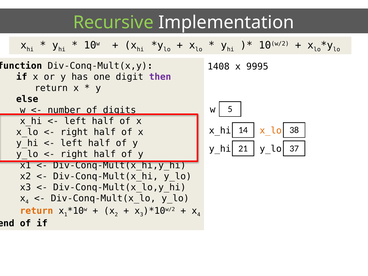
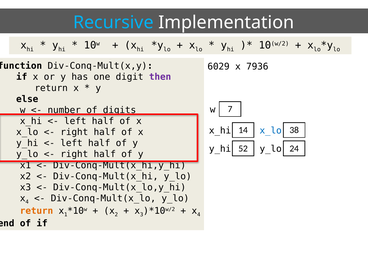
Recursive colour: light green -> light blue
1408: 1408 -> 6029
9995: 9995 -> 7936
5: 5 -> 7
x_lo at (271, 131) colour: orange -> blue
21: 21 -> 52
37: 37 -> 24
